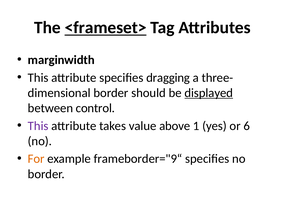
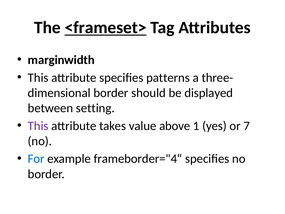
dragging: dragging -> patterns
displayed underline: present -> none
control: control -> setting
6: 6 -> 7
For colour: orange -> blue
frameborder="9“: frameborder="9“ -> frameborder="4“
